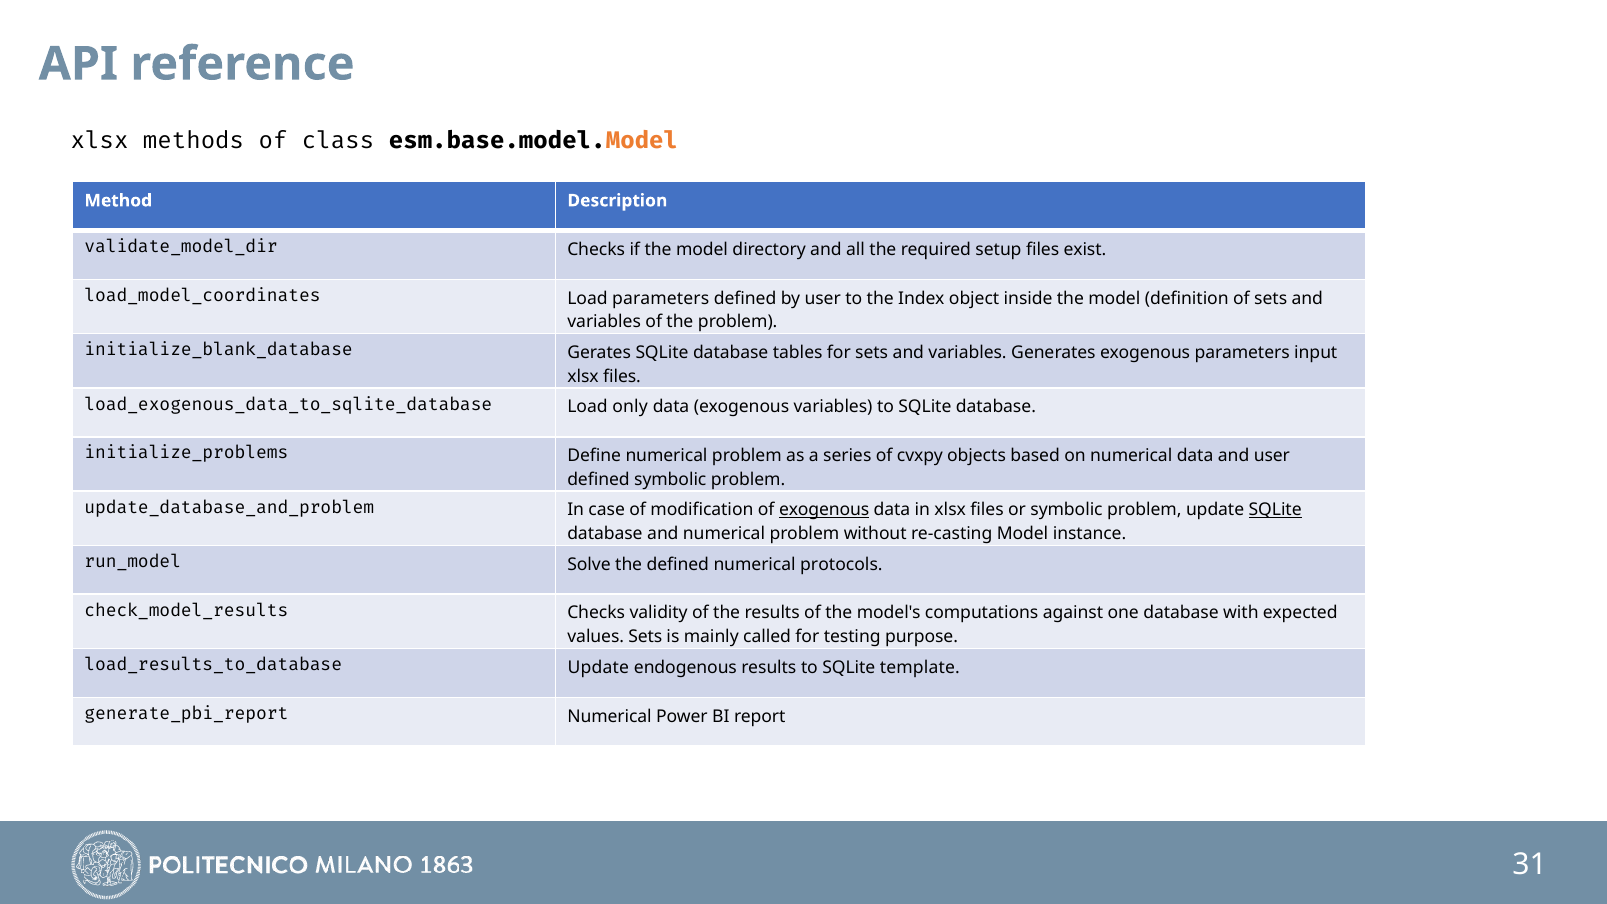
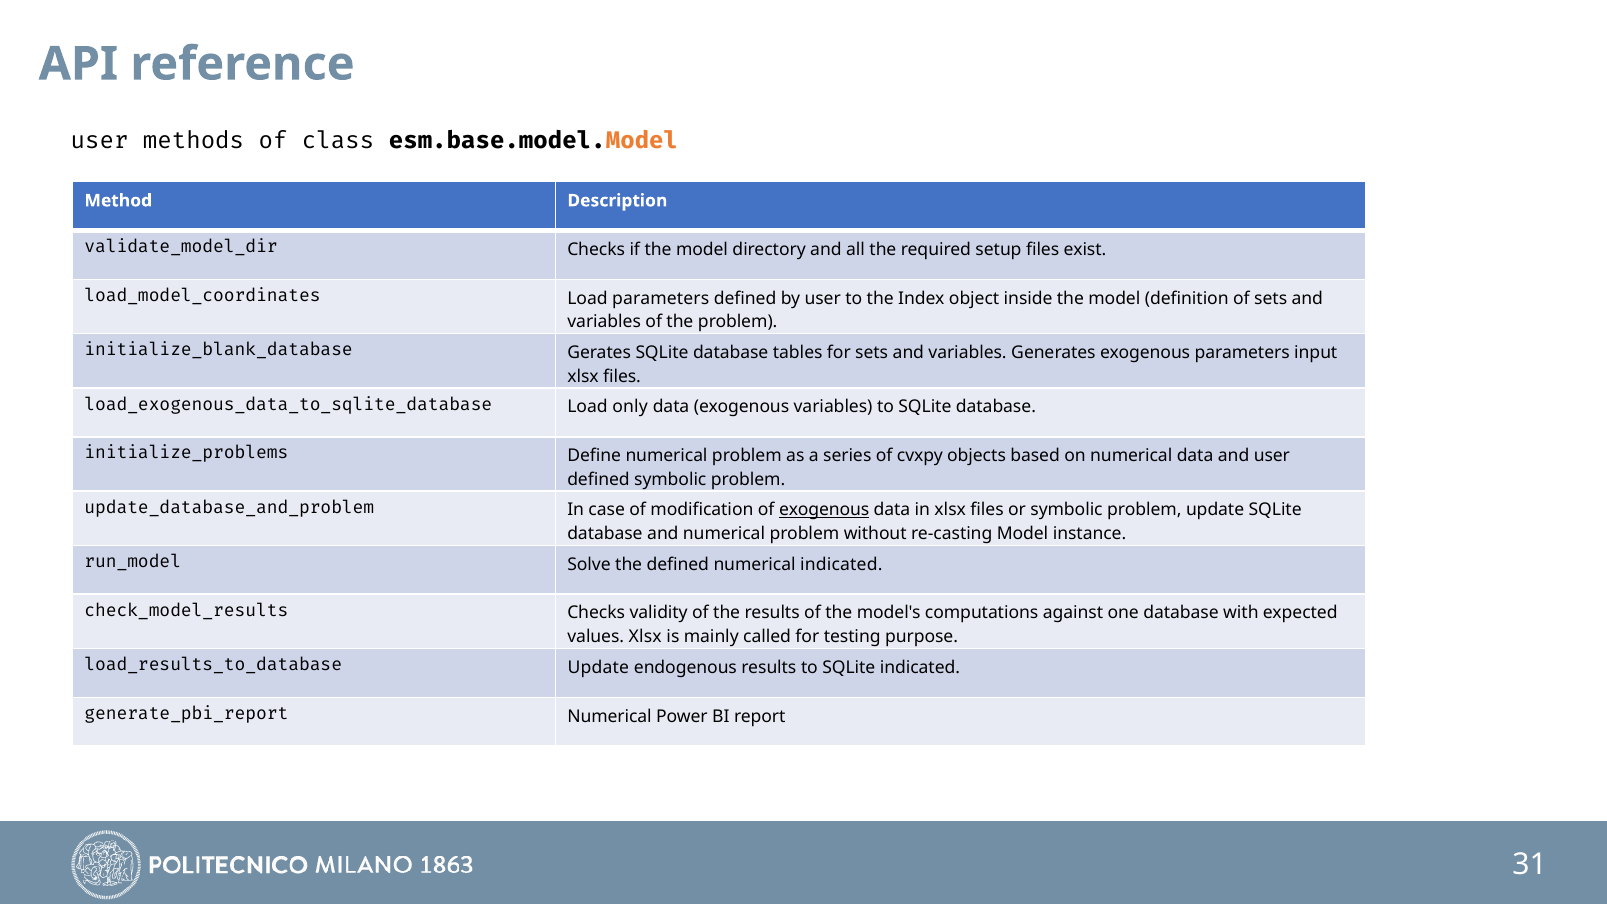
xlsx at (100, 140): xlsx -> user
SQLite at (1275, 510) underline: present -> none
numerical protocols: protocols -> indicated
values Sets: Sets -> Xlsx
SQLite template: template -> indicated
